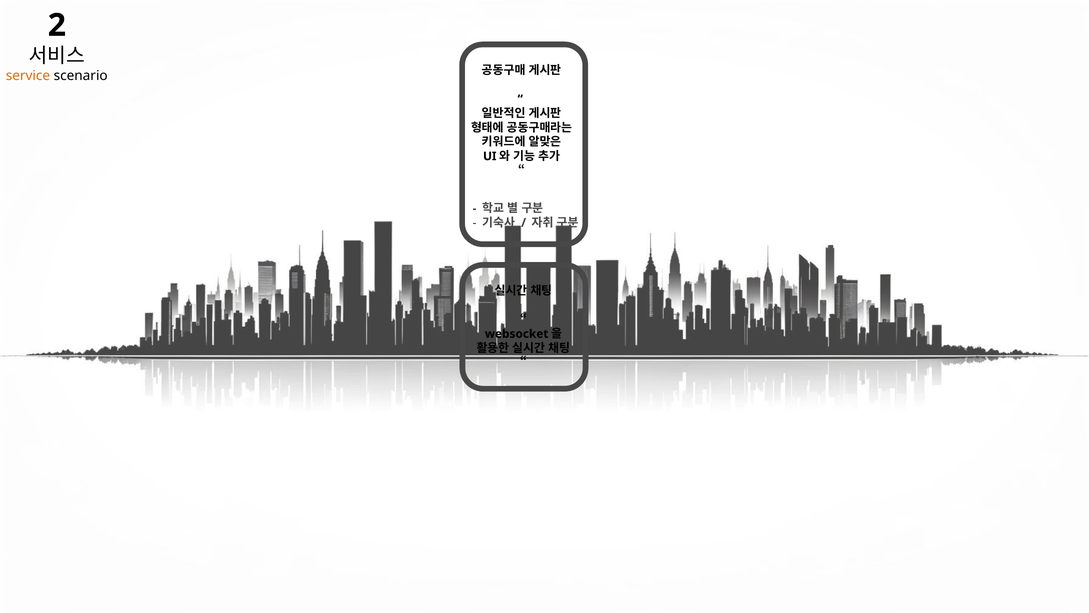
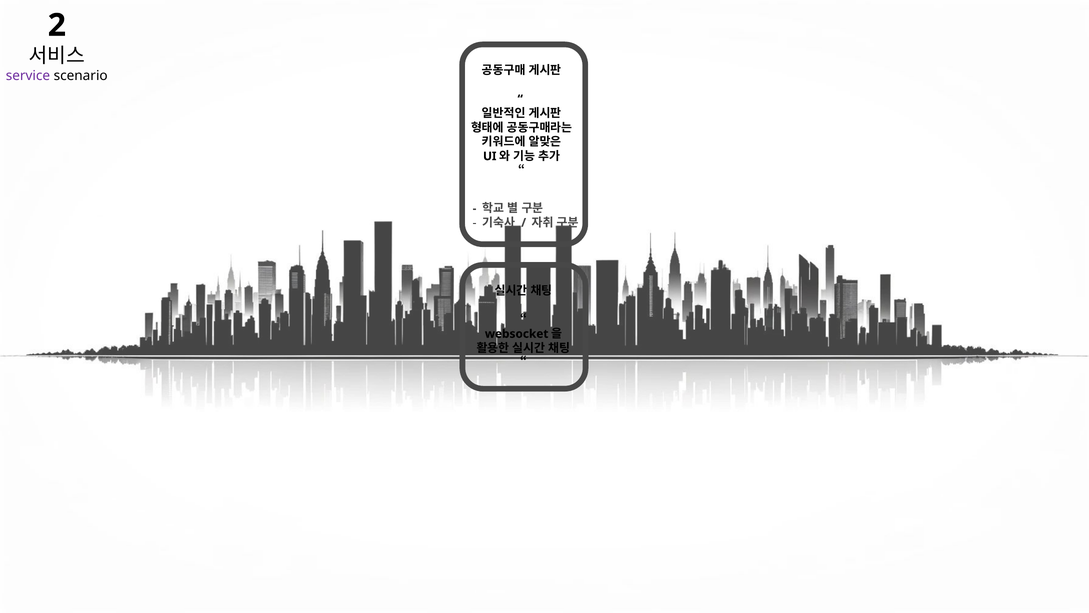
service colour: orange -> purple
